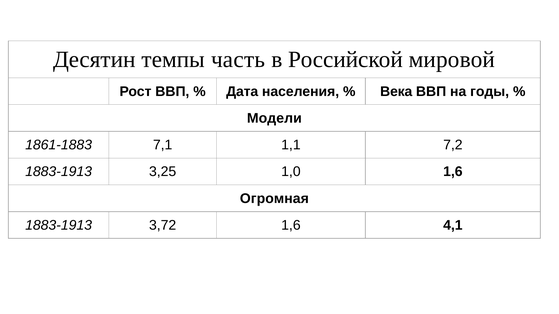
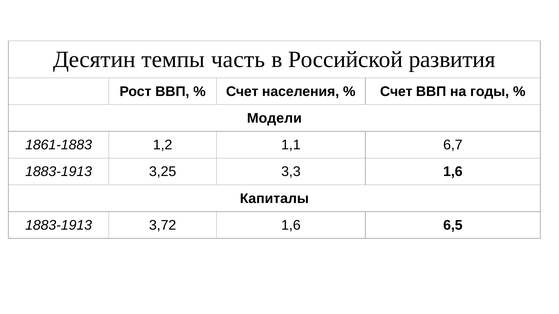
мировой: мировой -> развития
Дата at (242, 92): Дата -> Счет
Века at (396, 92): Века -> Счет
7,1: 7,1 -> 1,2
7,2: 7,2 -> 6,7
1,0: 1,0 -> 3,3
Огромная: Огромная -> Капиталы
4,1: 4,1 -> 6,5
